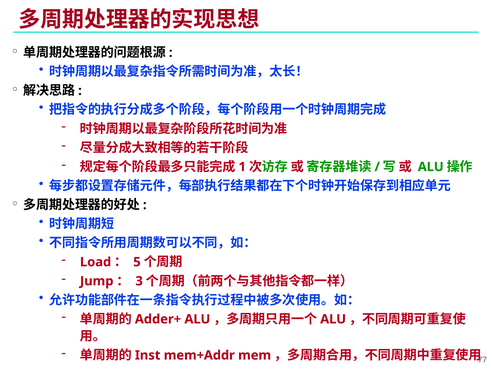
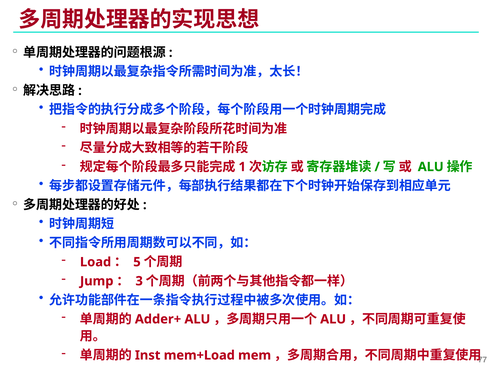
mem+Addr: mem+Addr -> mem+Load
